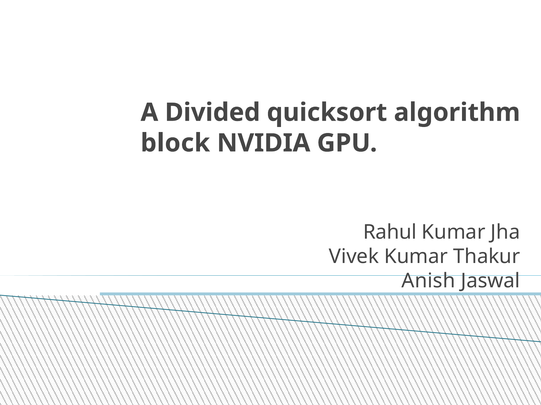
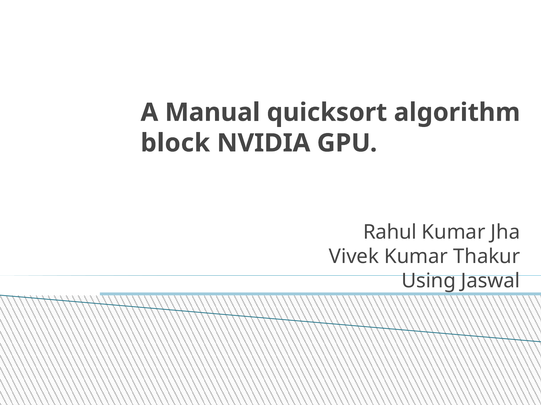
Divided: Divided -> Manual
Anish: Anish -> Using
